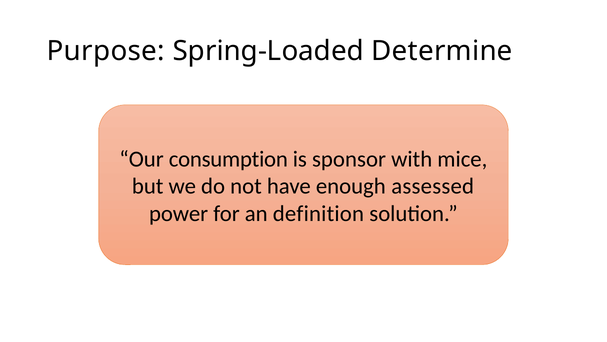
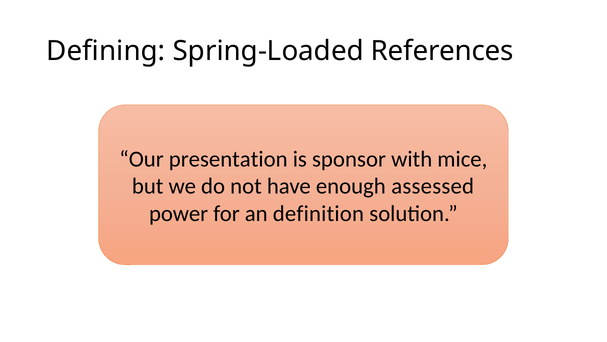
Purpose: Purpose -> Defining
Determine: Determine -> References
consumption: consumption -> presentation
